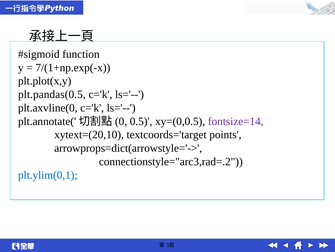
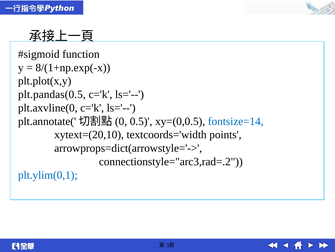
7/(1+np.exp(-x: 7/(1+np.exp(-x -> 8/(1+np.exp(-x
fontsize=14 colour: purple -> blue
textcoords='target: textcoords='target -> textcoords='width
